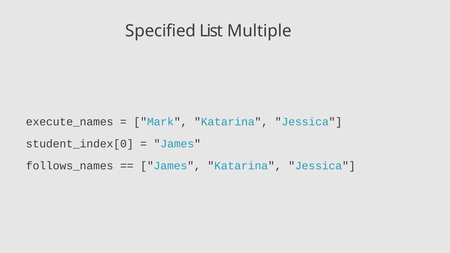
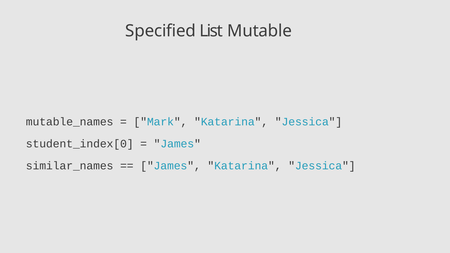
Multiple: Multiple -> Mutable
execute_names: execute_names -> mutable_names
follows_names: follows_names -> similar_names
